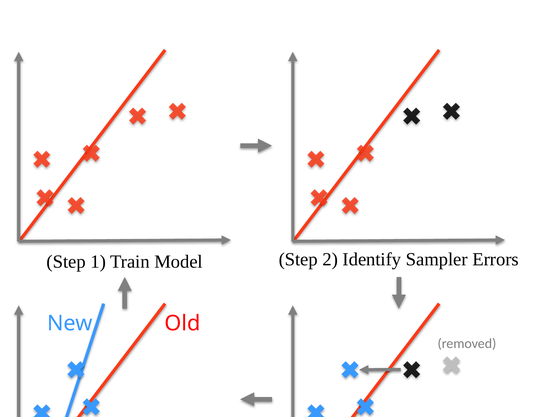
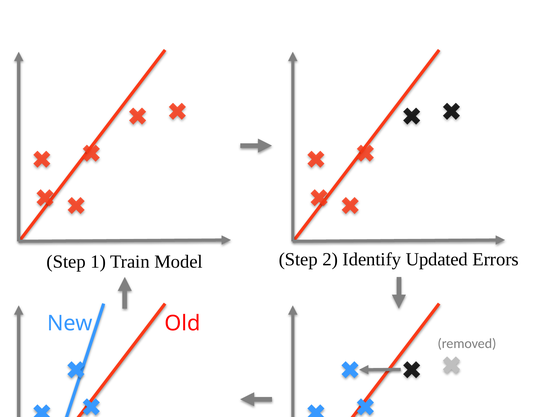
Sampler: Sampler -> Updated
